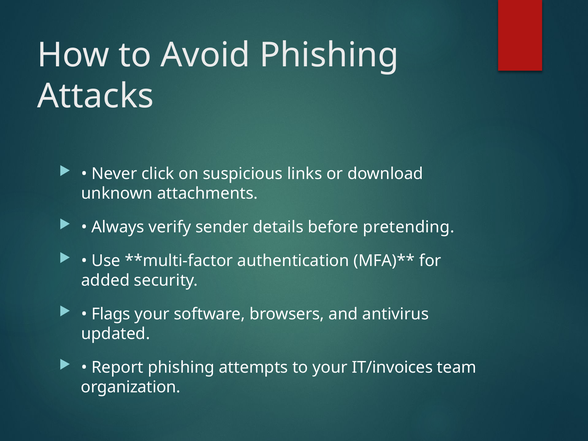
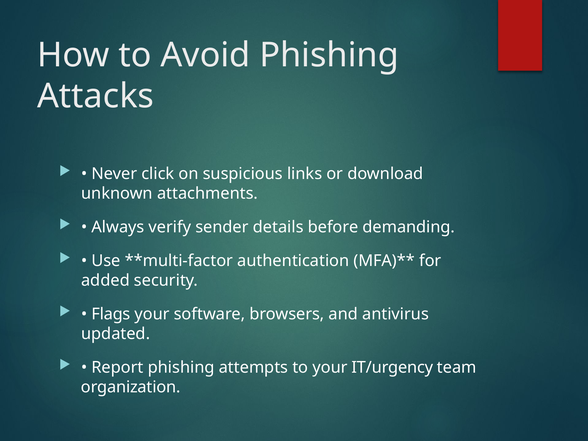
pretending: pretending -> demanding
IT/invoices: IT/invoices -> IT/urgency
